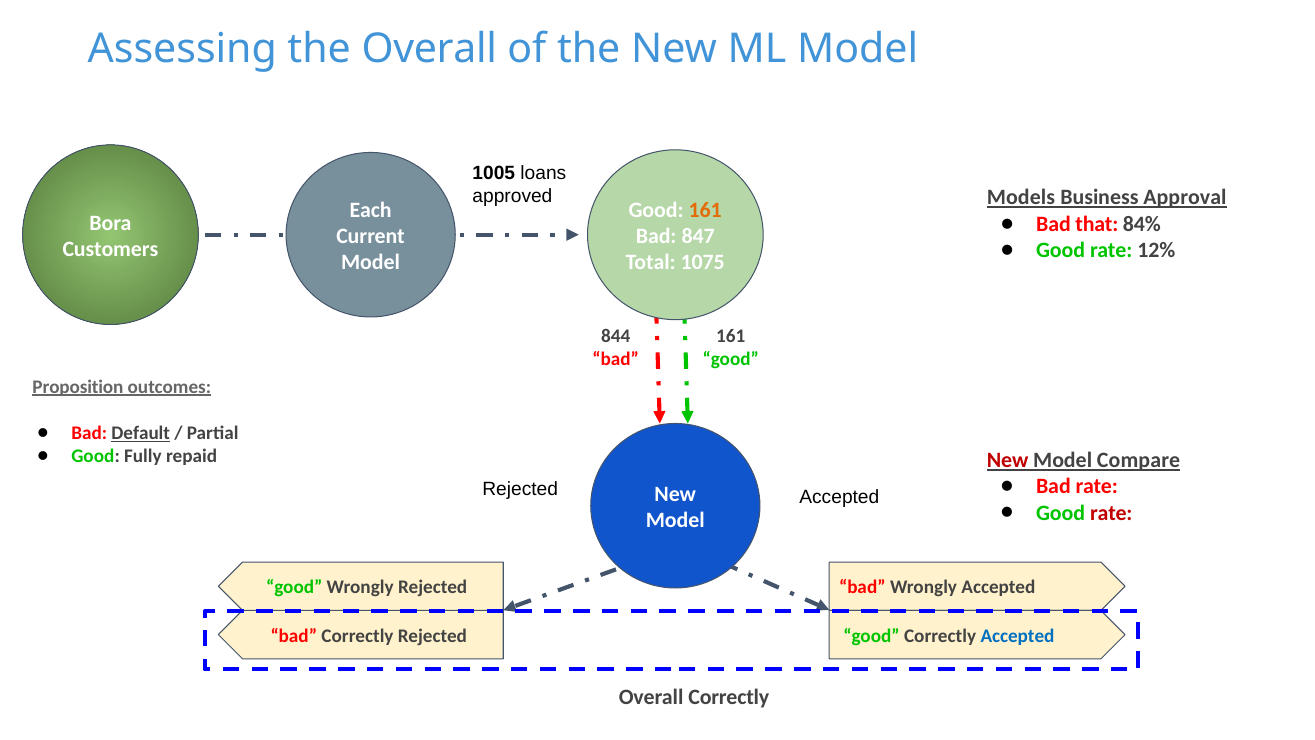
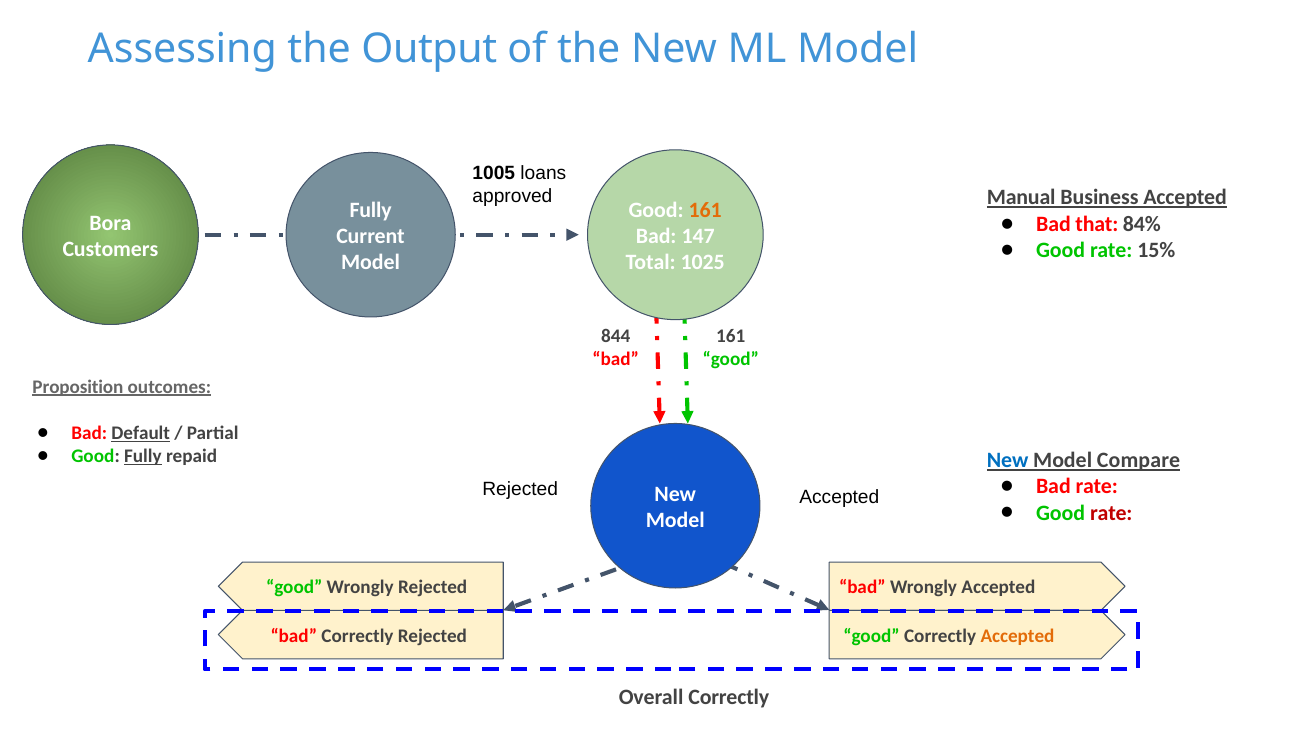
the Overall: Overall -> Output
Models: Models -> Manual
Business Approval: Approval -> Accepted
Each at (371, 210): Each -> Fully
847: 847 -> 147
12%: 12% -> 15%
1075: 1075 -> 1025
Fully at (143, 456) underline: none -> present
New at (1008, 460) colour: red -> blue
Accepted at (1018, 636) colour: blue -> orange
